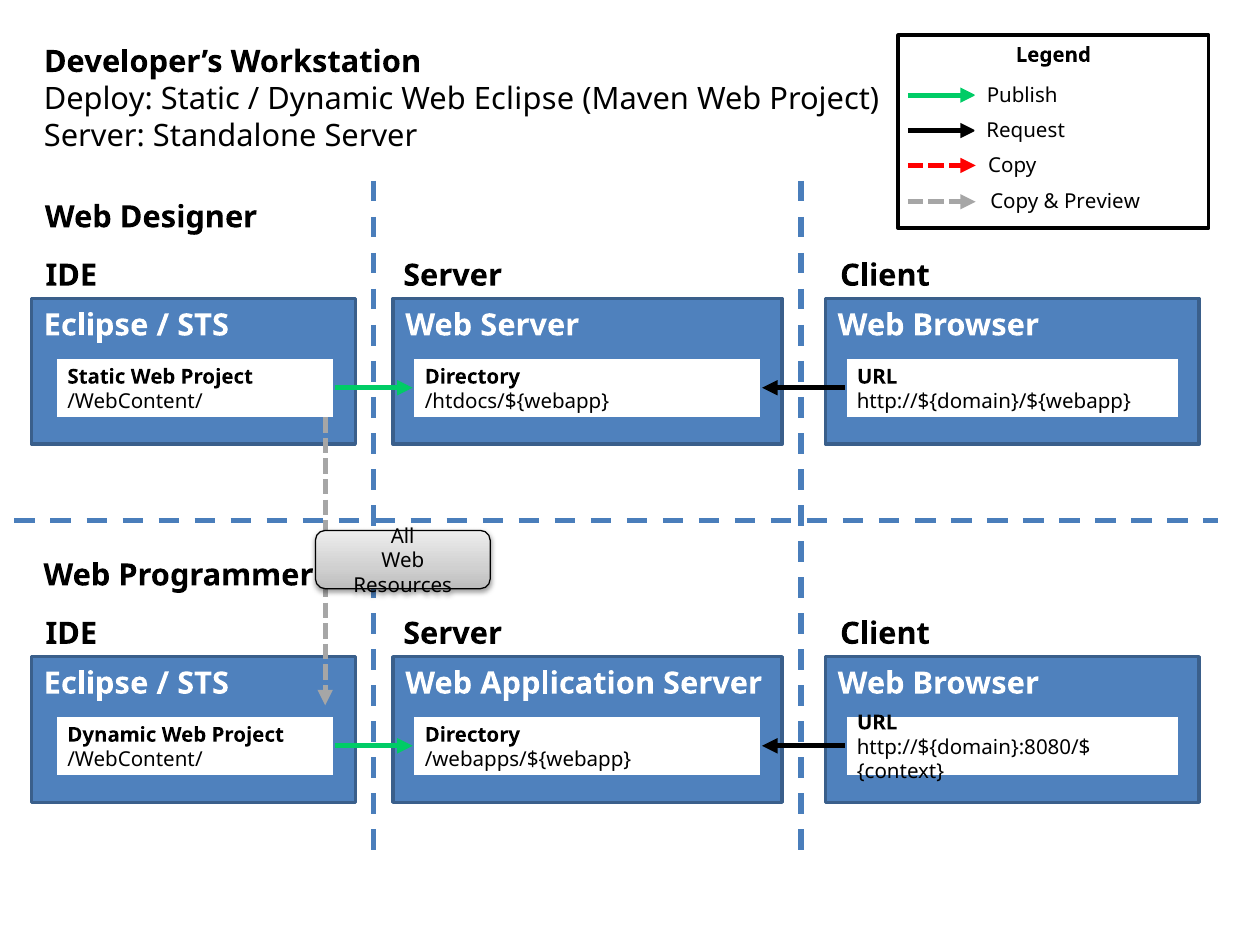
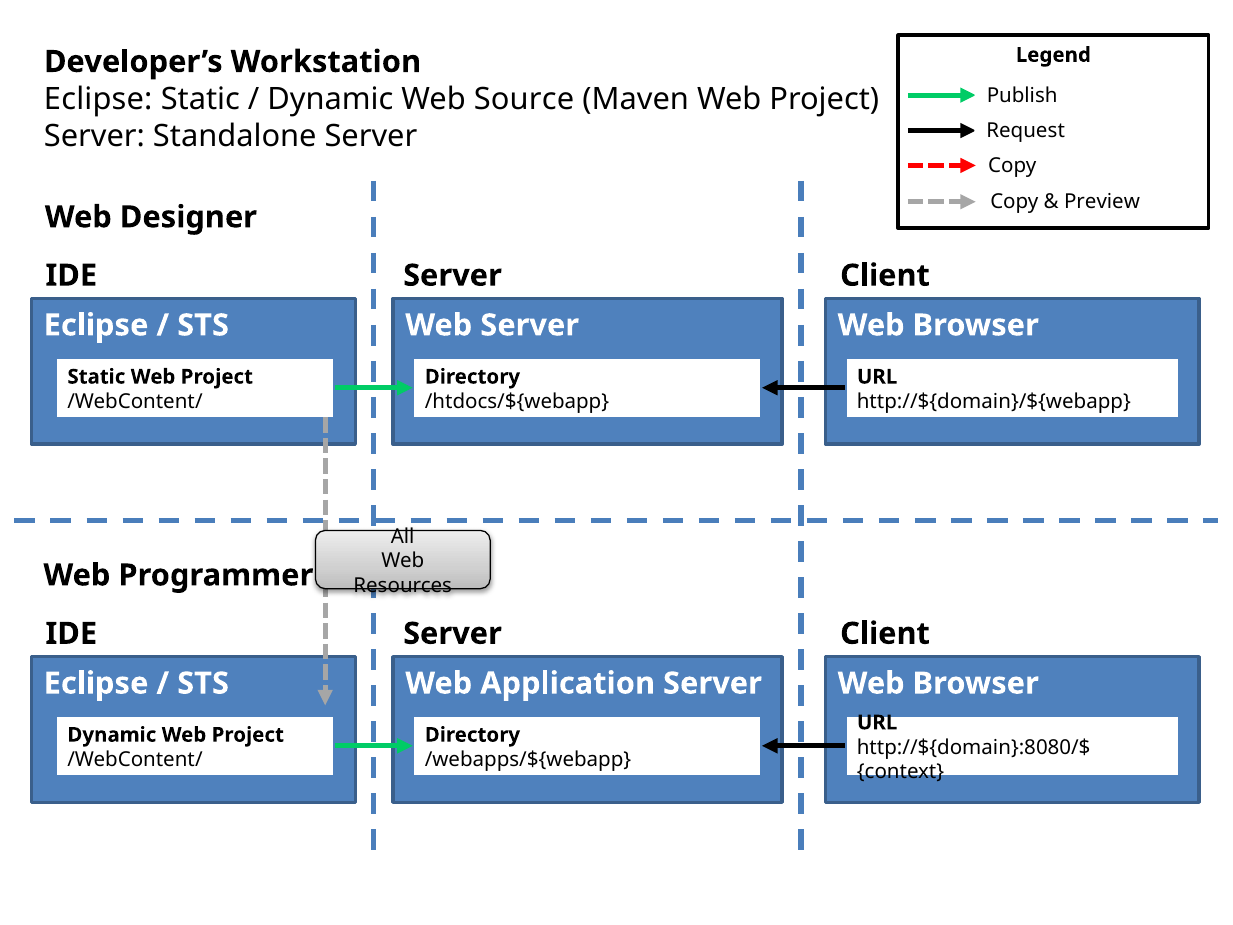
Deploy at (98, 99): Deploy -> Eclipse
Web Eclipse: Eclipse -> Source
